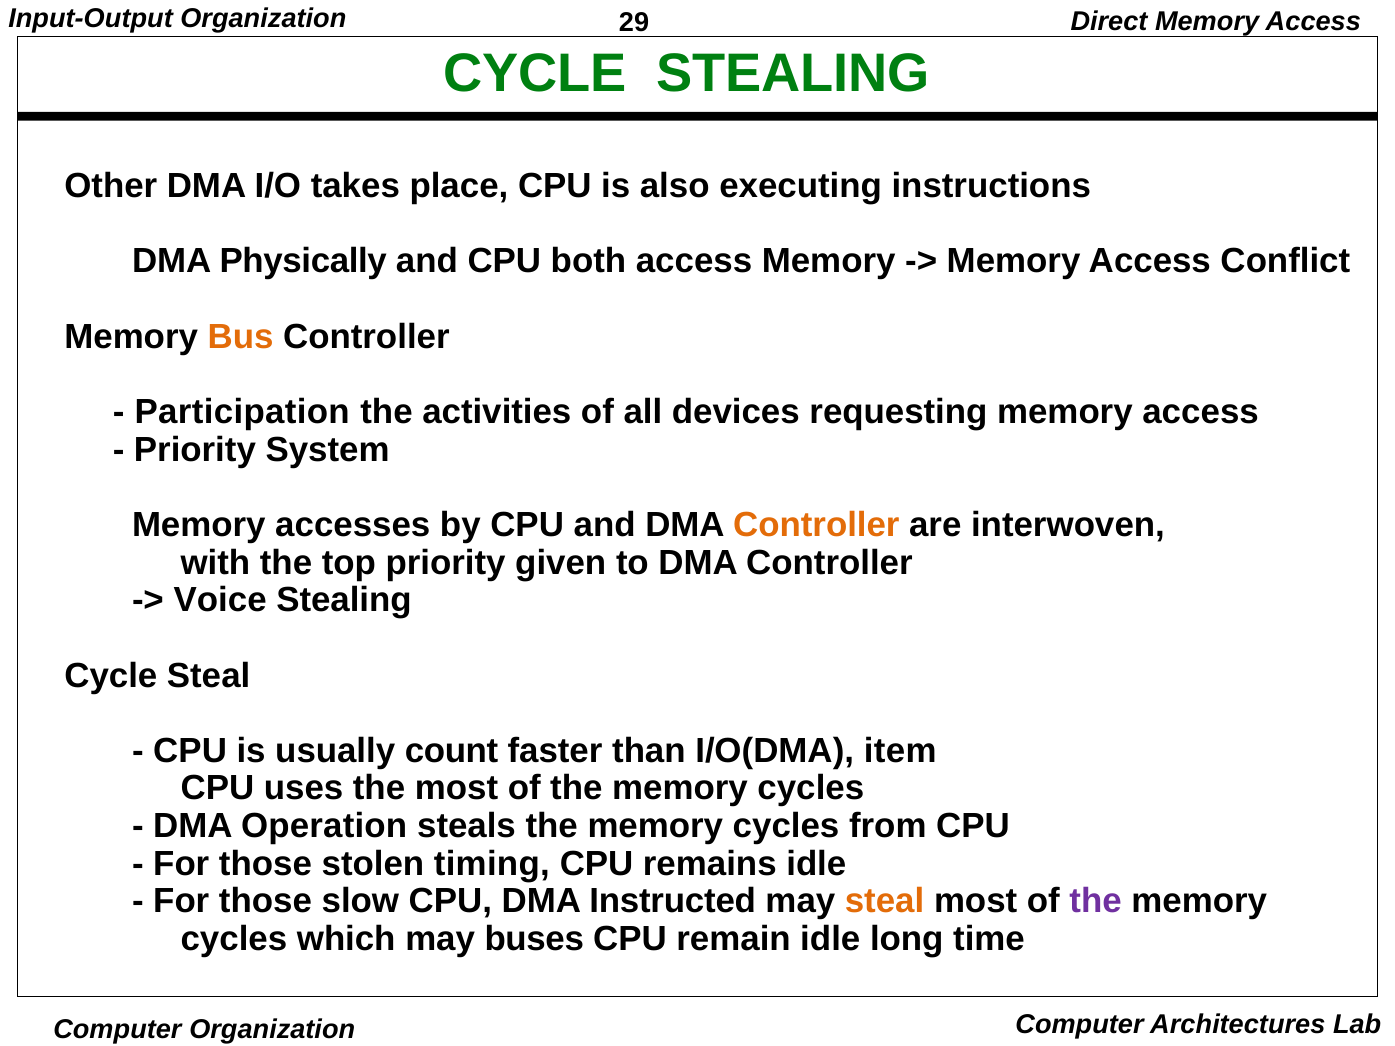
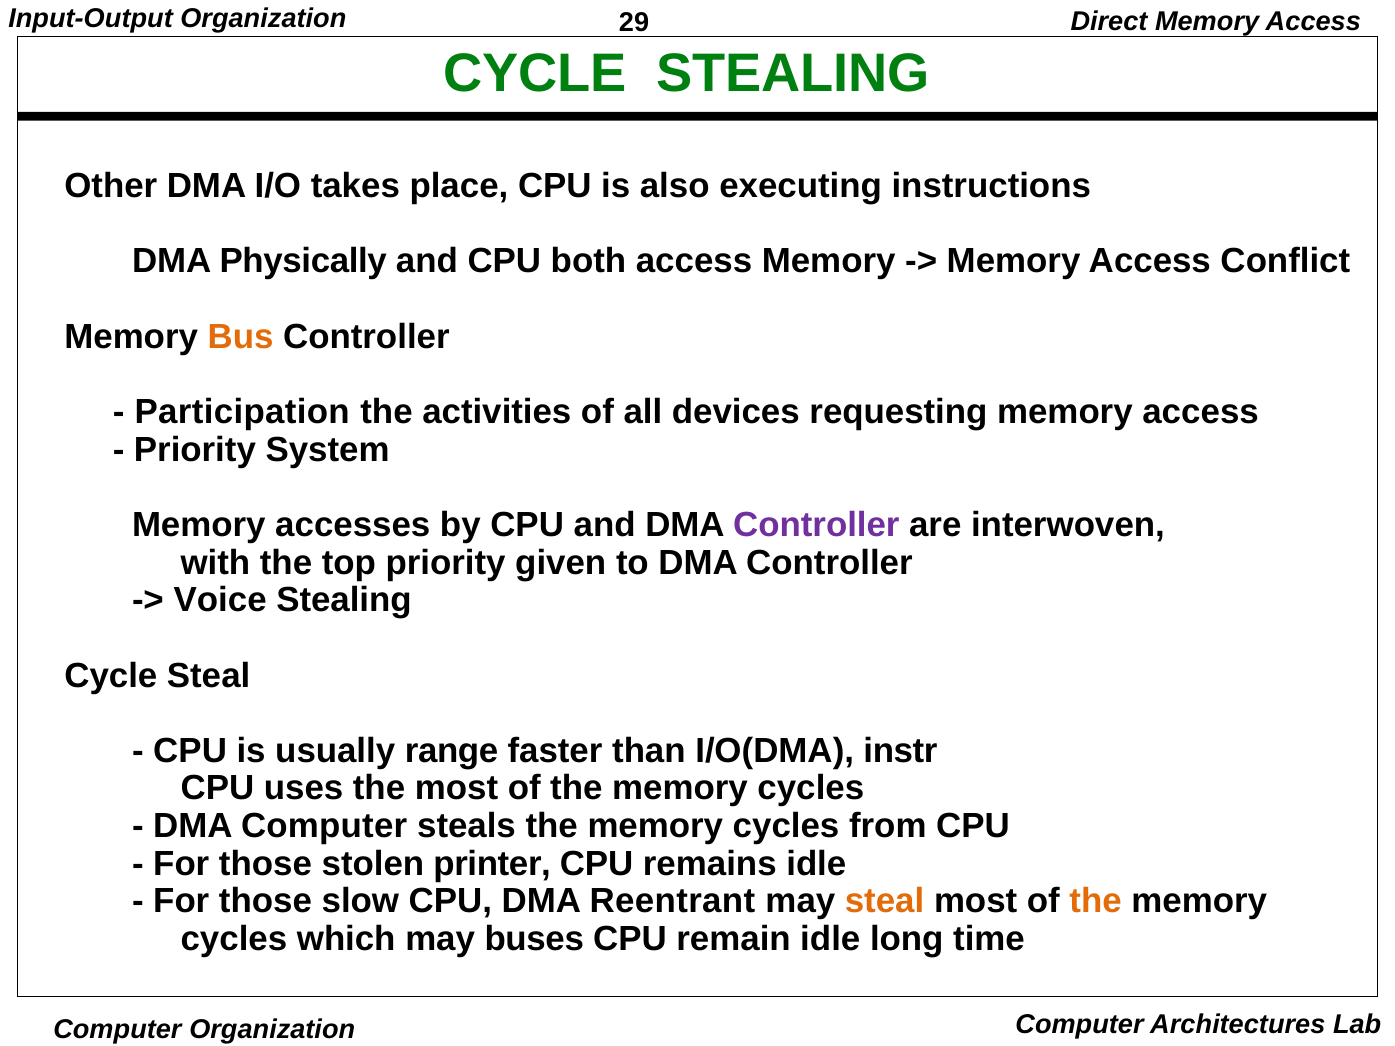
Controller at (816, 525) colour: orange -> purple
count: count -> range
item: item -> instr
DMA Operation: Operation -> Computer
timing: timing -> printer
Instructed: Instructed -> Reentrant
the at (1096, 902) colour: purple -> orange
